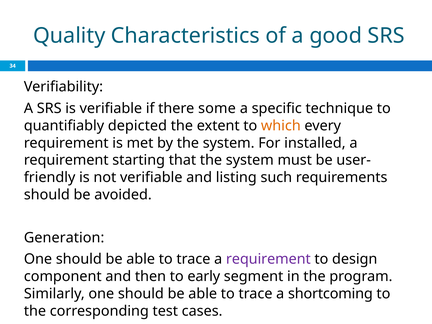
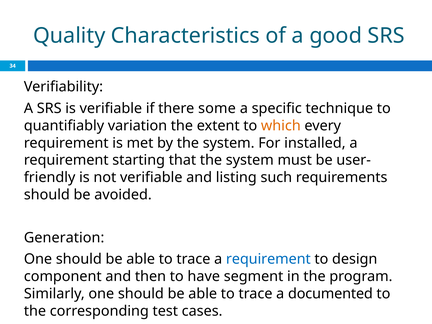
depicted: depicted -> variation
requirement at (268, 259) colour: purple -> blue
early: early -> have
shortcoming: shortcoming -> documented
